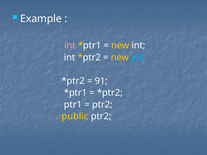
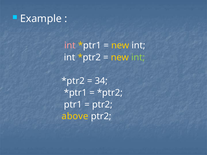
int at (138, 58) colour: light blue -> light green
91: 91 -> 34
public: public -> above
